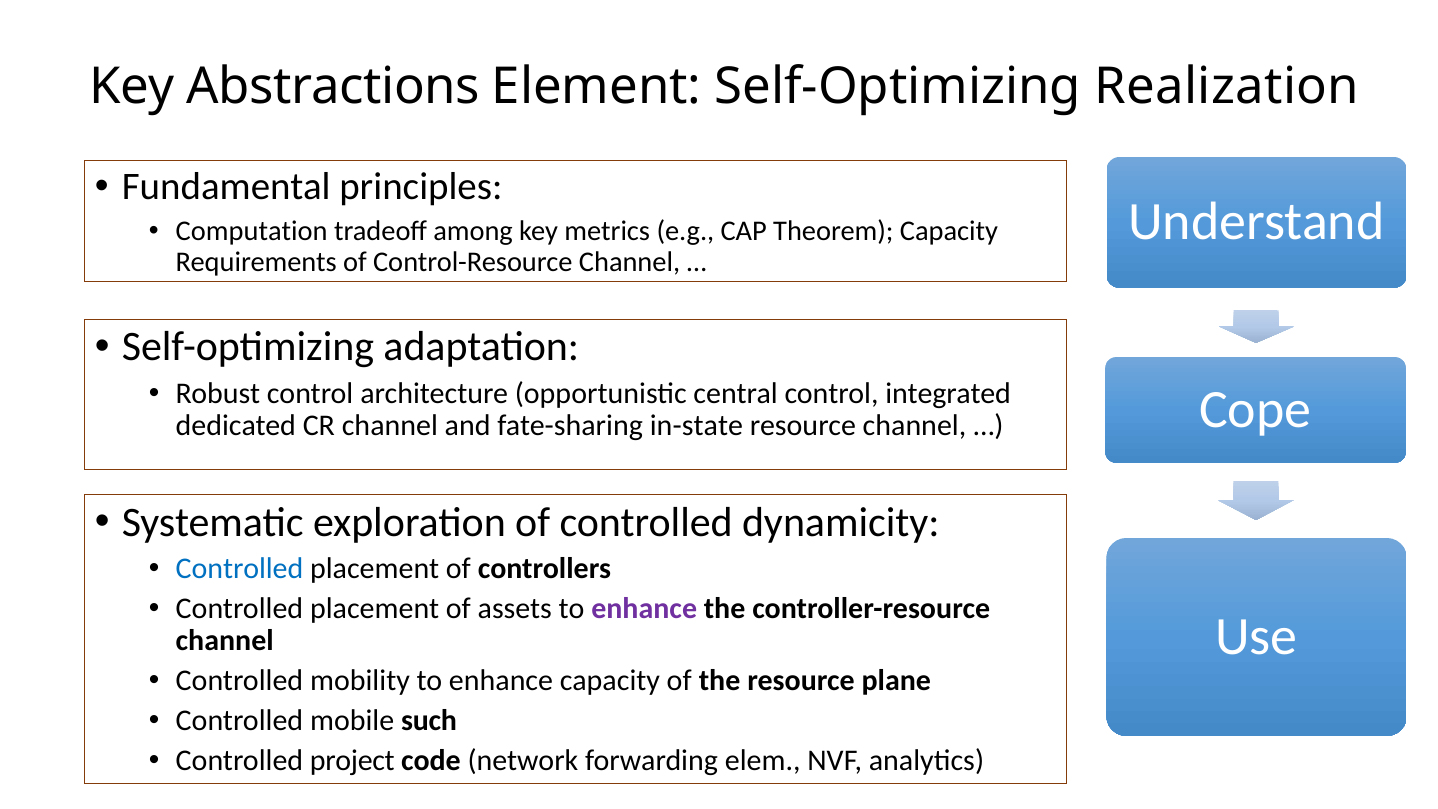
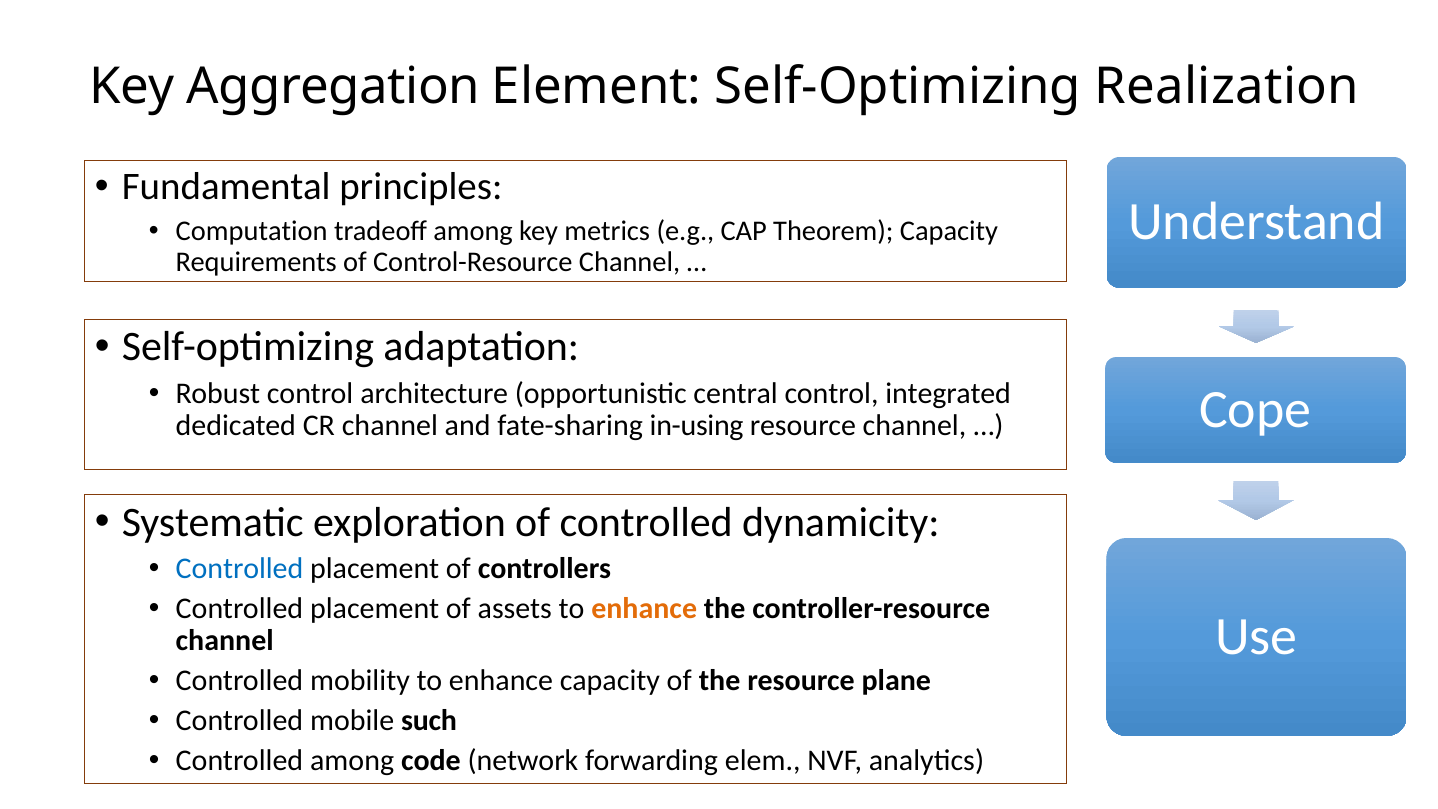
Abstractions: Abstractions -> Aggregation
in-state: in-state -> in-using
enhance at (644, 608) colour: purple -> orange
Controlled project: project -> among
